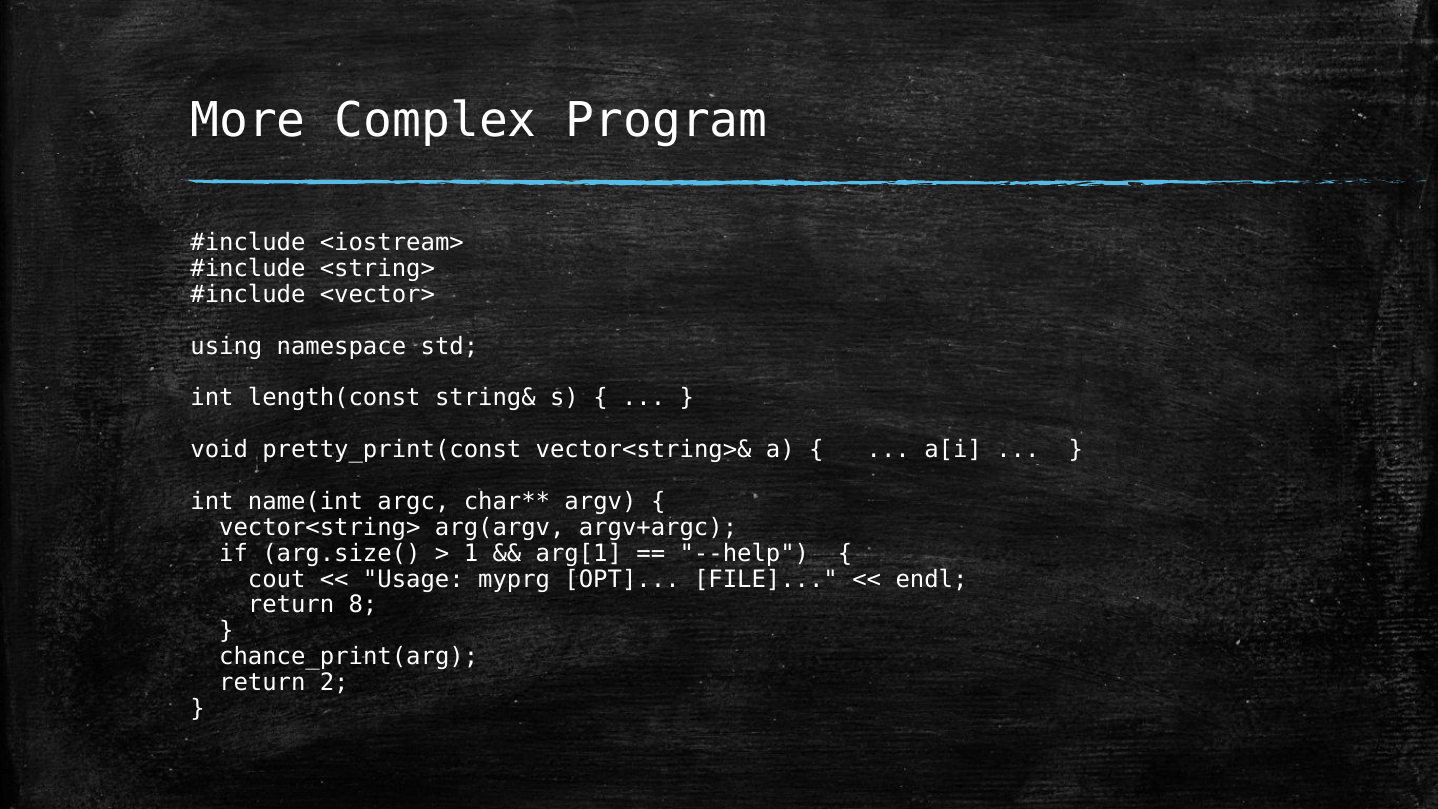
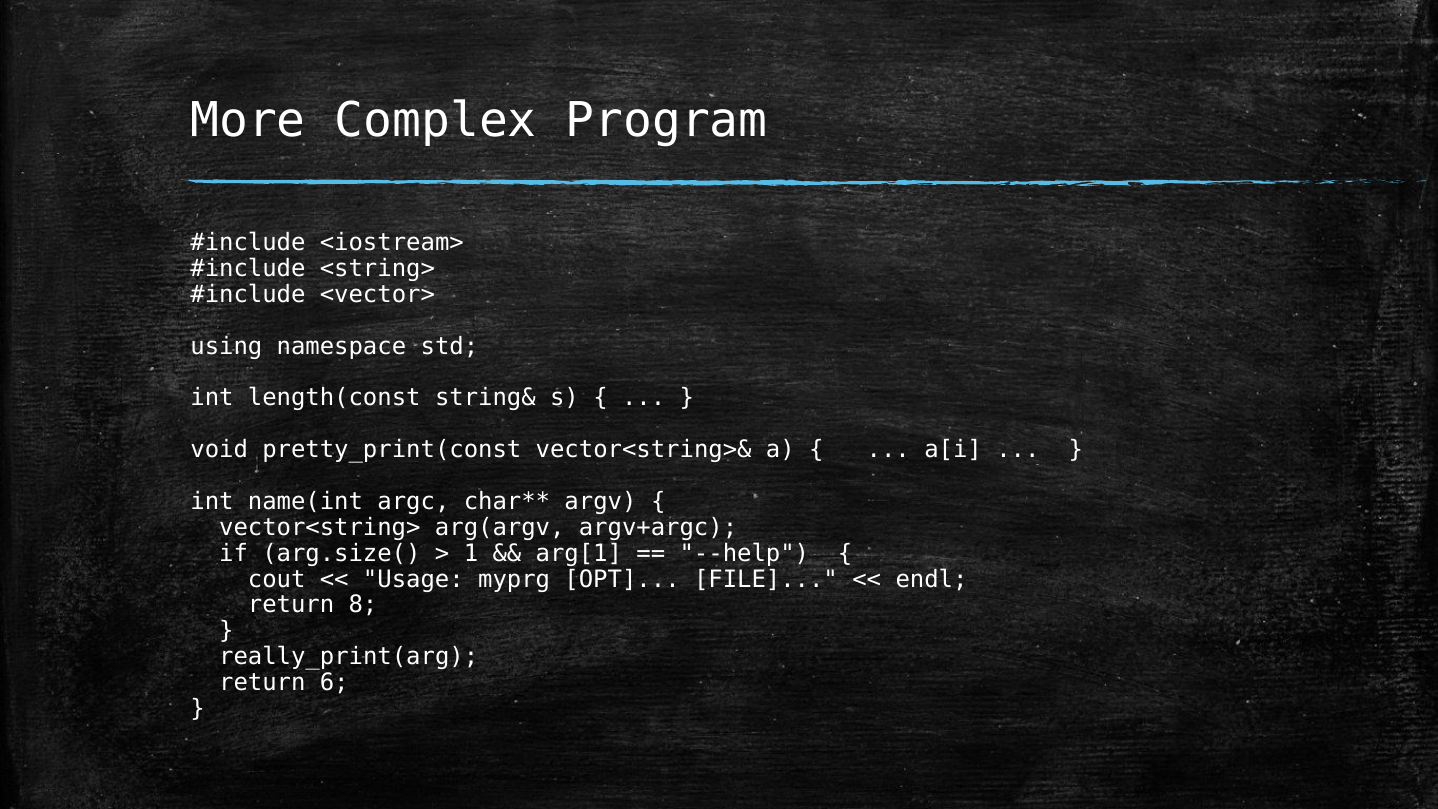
chance_print(arg: chance_print(arg -> really_print(arg
2: 2 -> 6
